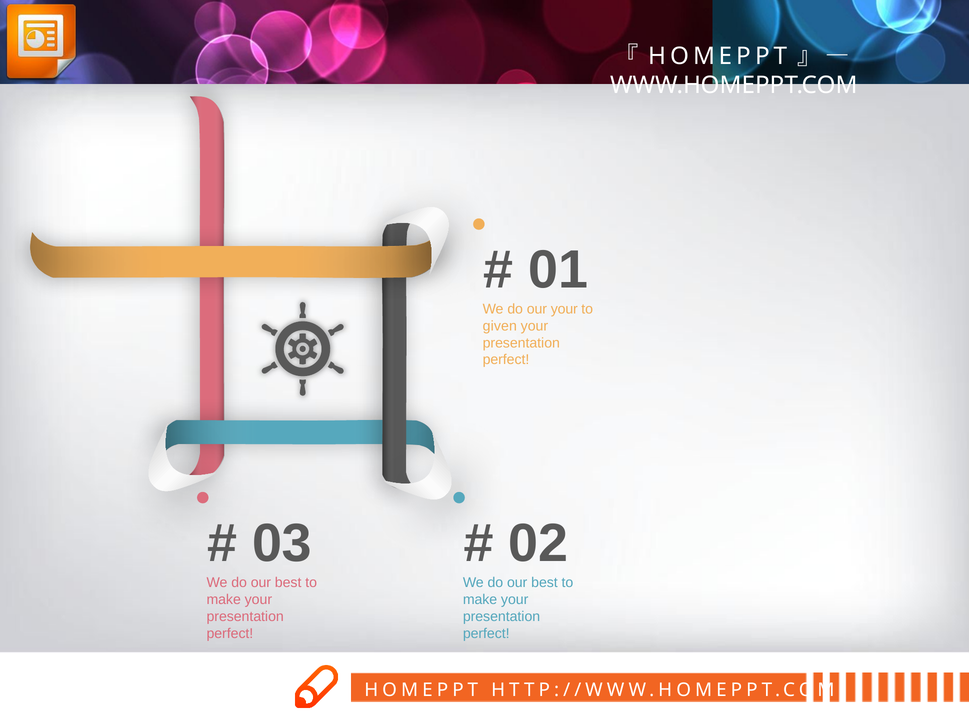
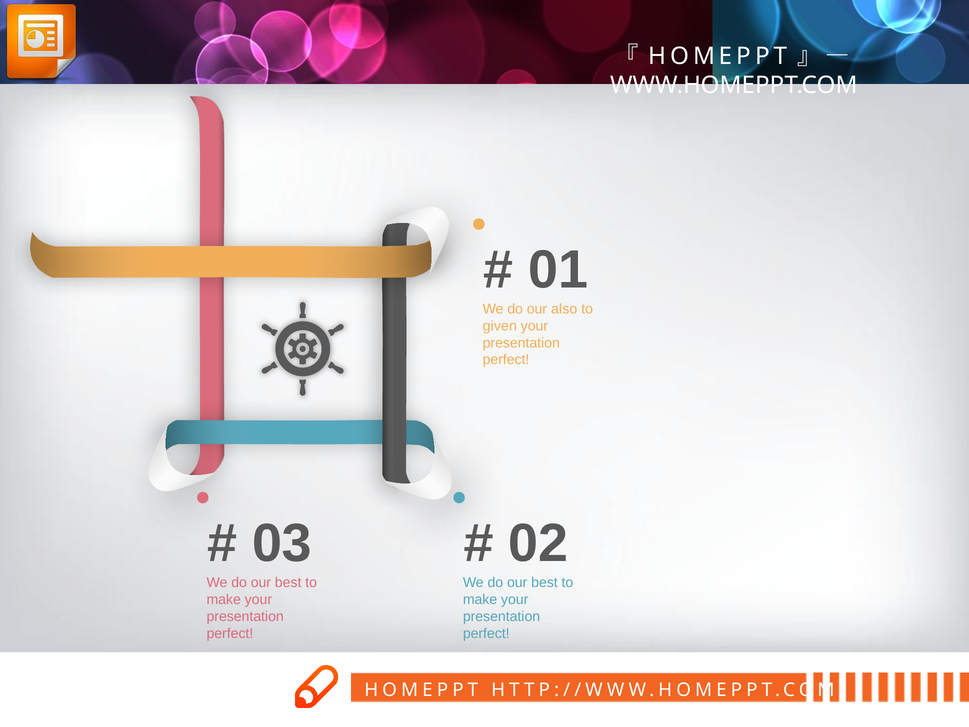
our your: your -> also
